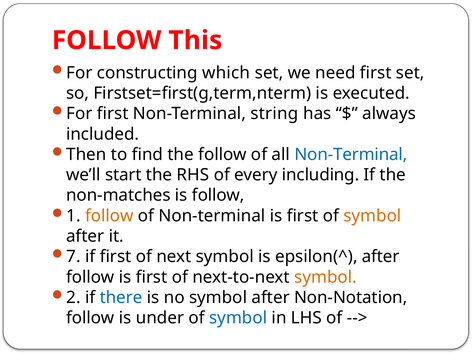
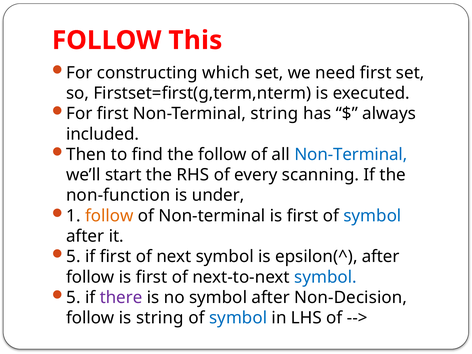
including: including -> scanning
non-matches: non-matches -> non-function
is follow: follow -> under
symbol at (372, 216) colour: orange -> blue
7 at (73, 257): 7 -> 5
symbol at (326, 277) colour: orange -> blue
2 at (73, 298): 2 -> 5
there colour: blue -> purple
Non-Notation: Non-Notation -> Non-Decision
is under: under -> string
